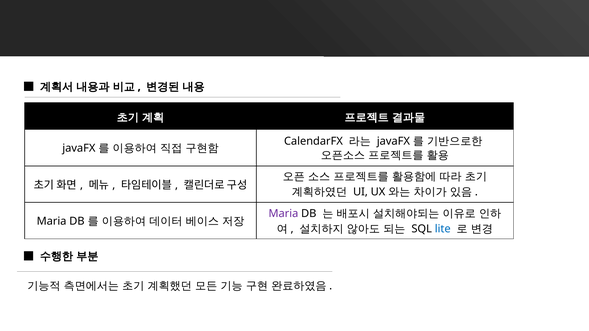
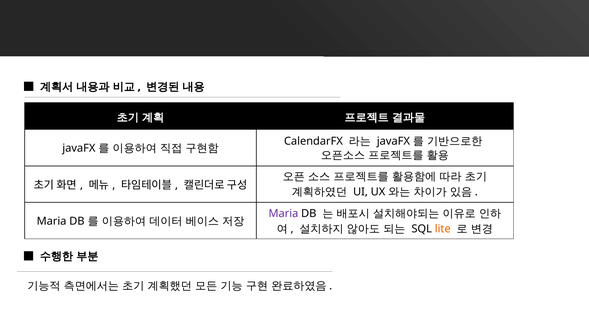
lite colour: blue -> orange
